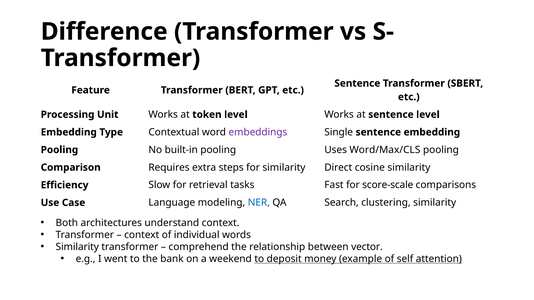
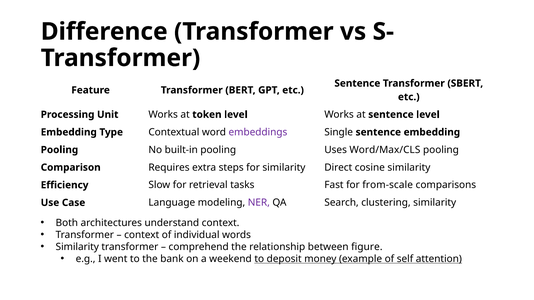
score-scale: score-scale -> from-scale
NER colour: blue -> purple
vector: vector -> figure
